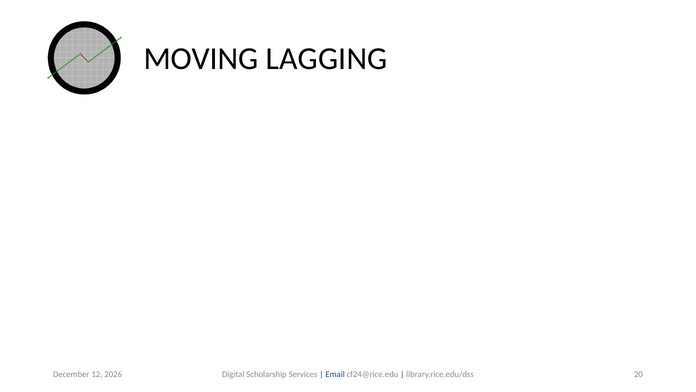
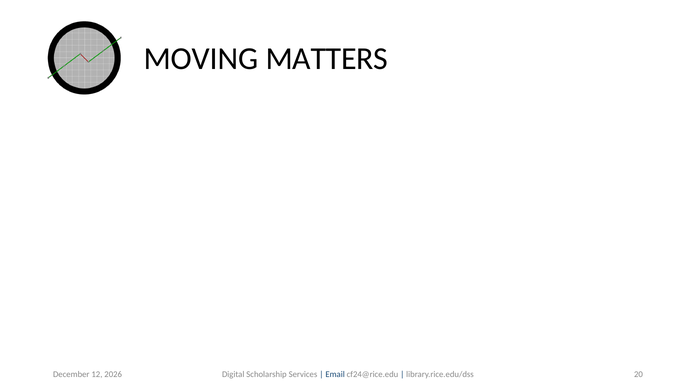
LAGGING: LAGGING -> MATTERS
